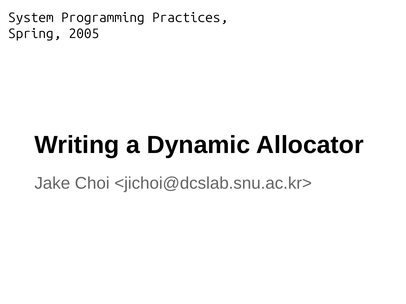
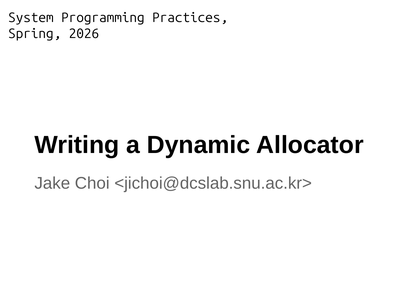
2005: 2005 -> 2026
